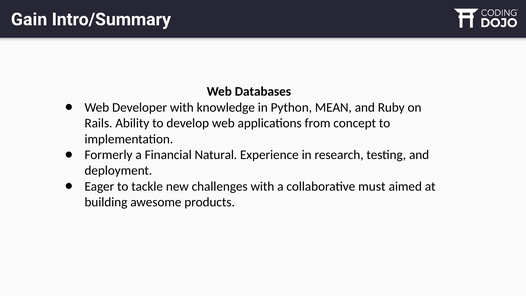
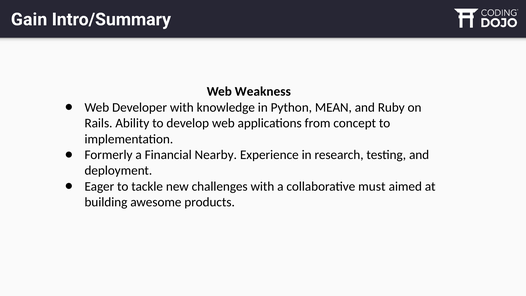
Databases: Databases -> Weakness
Natural: Natural -> Nearby
